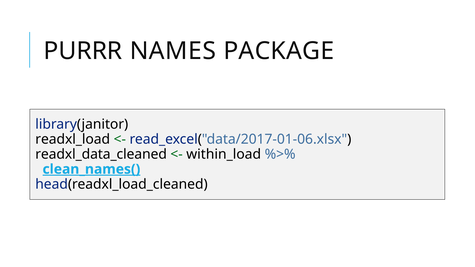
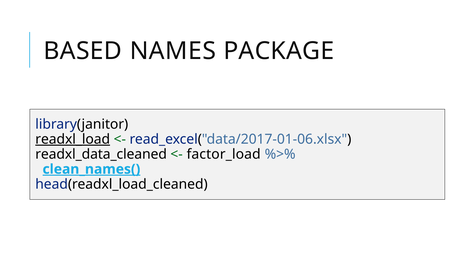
PURRR: PURRR -> BASED
readxl_load underline: none -> present
within_load: within_load -> factor_load
